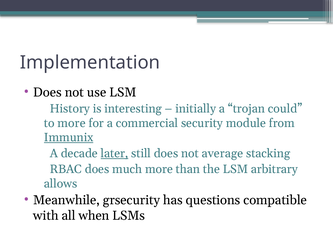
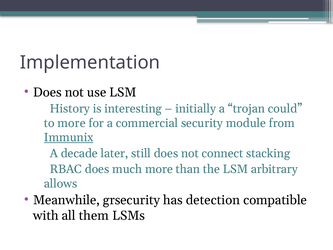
later underline: present -> none
average: average -> connect
questions: questions -> detection
when: when -> them
